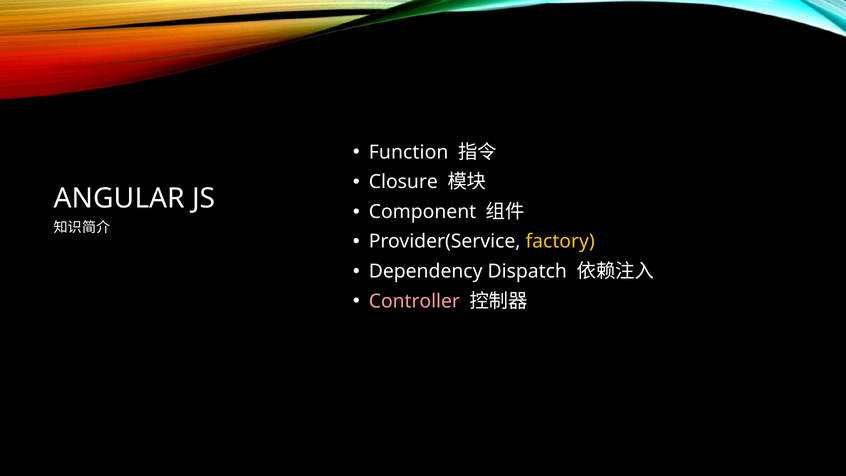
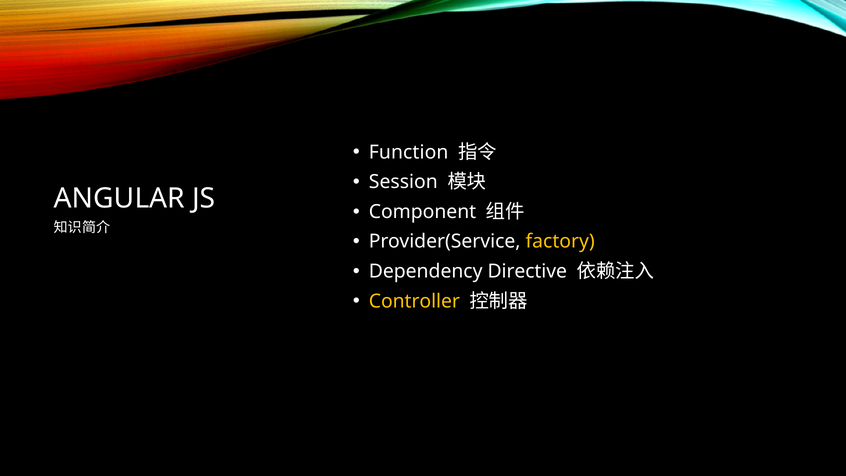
Closure: Closure -> Session
Dispatch: Dispatch -> Directive
Controller colour: pink -> yellow
